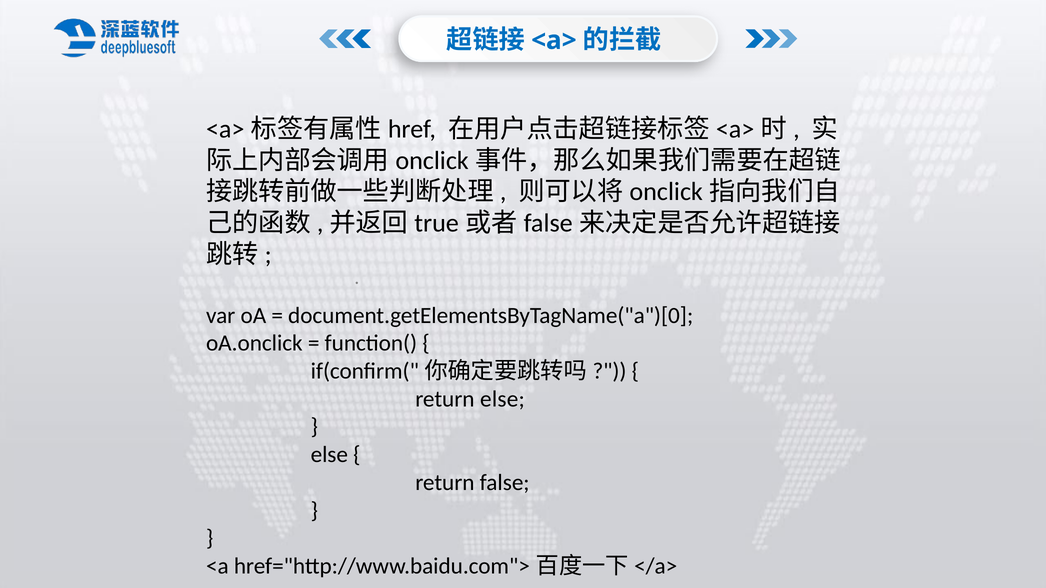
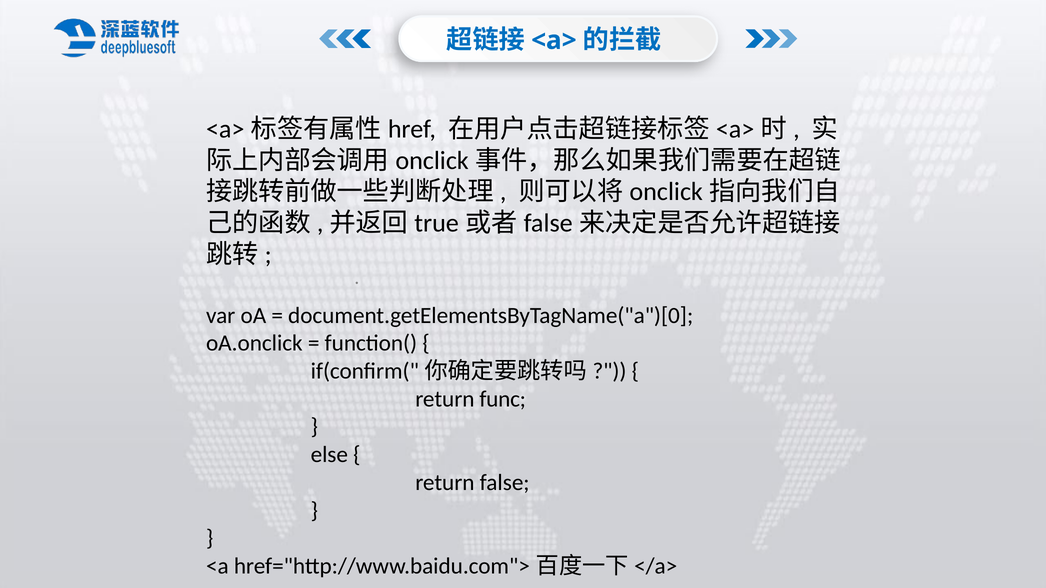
return else: else -> func
